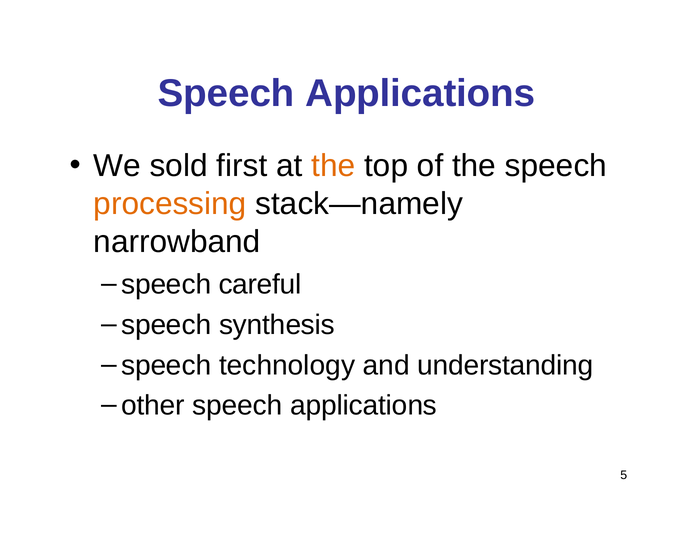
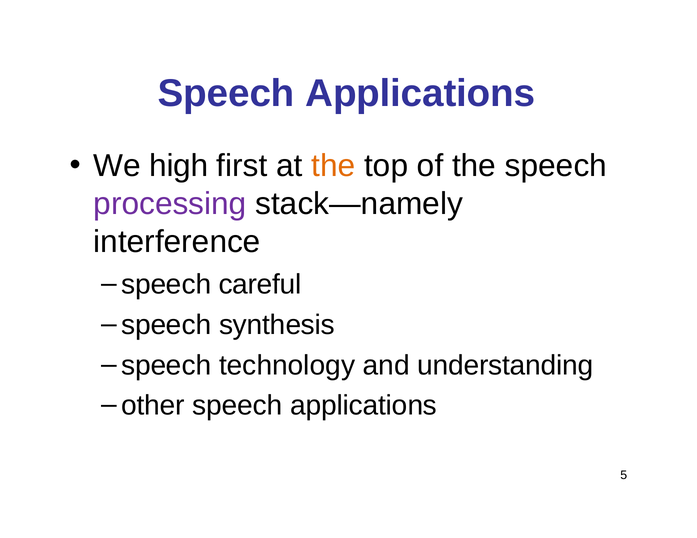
sold: sold -> high
processing colour: orange -> purple
narrowband: narrowband -> interference
